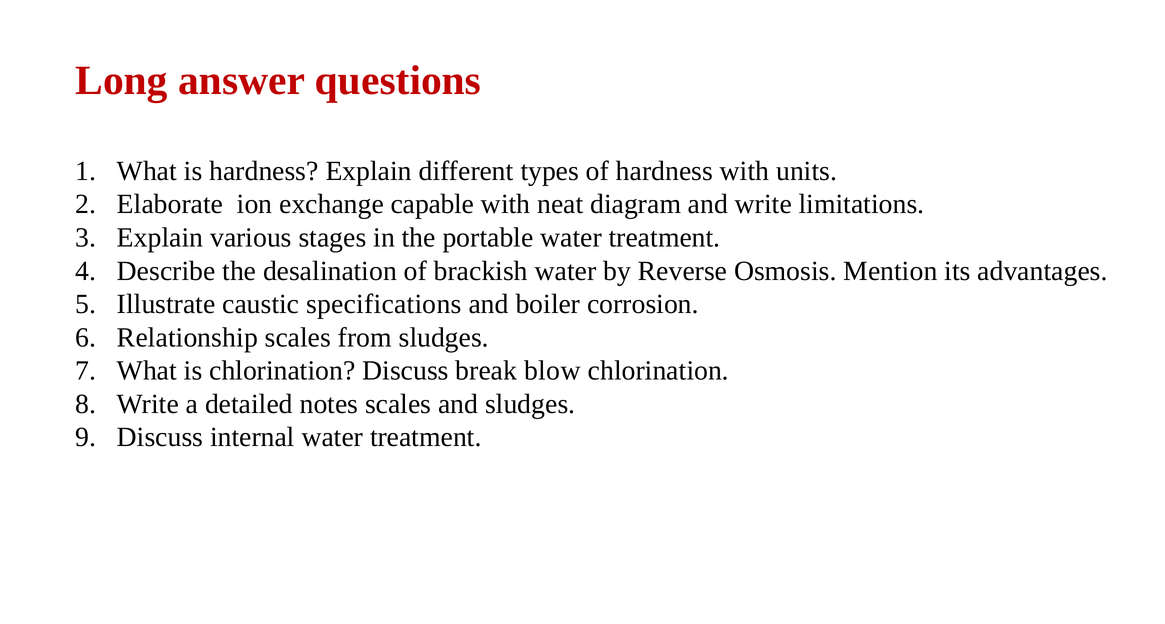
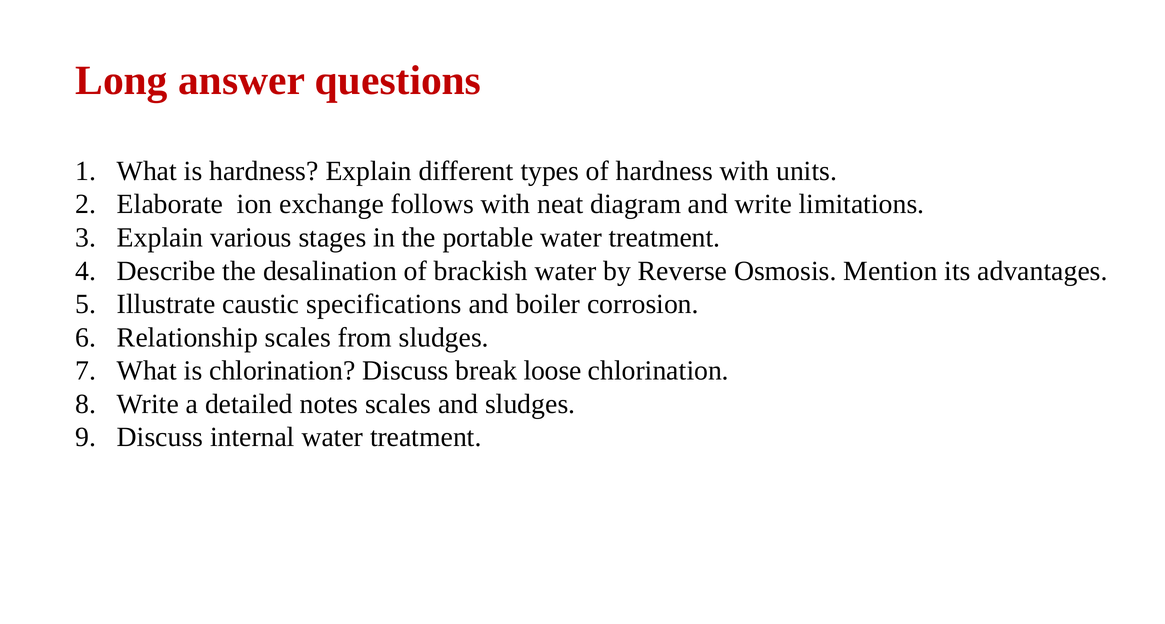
capable: capable -> follows
blow: blow -> loose
